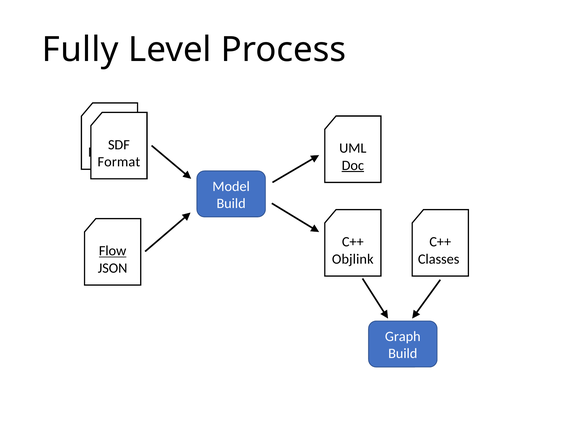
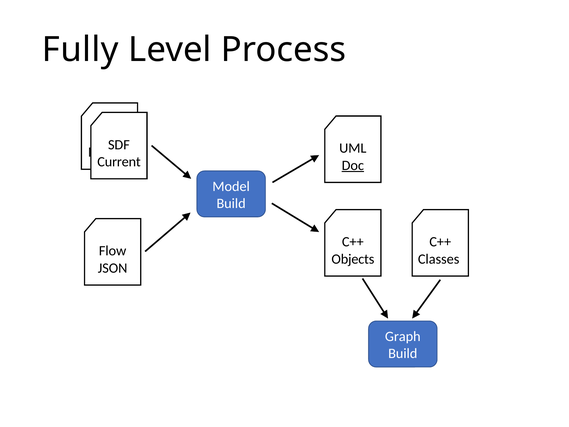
Format: Format -> Current
Flow underline: present -> none
Objlink: Objlink -> Objects
